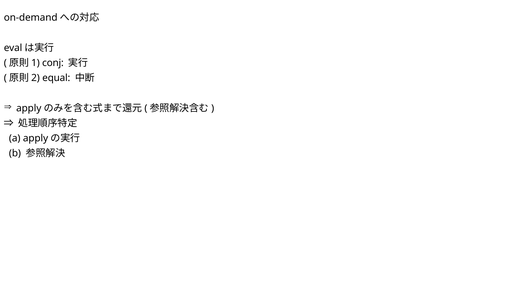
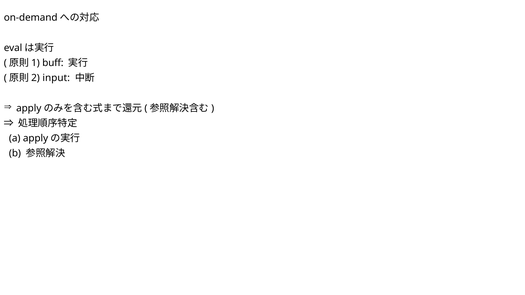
conj: conj -> buff
equal: equal -> input
